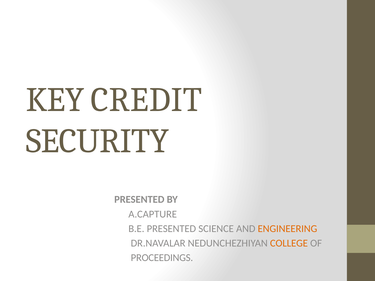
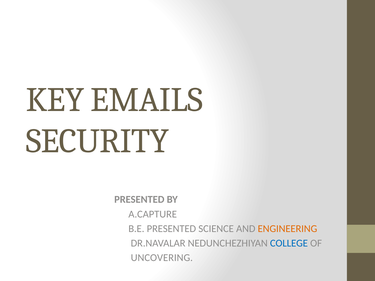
CREDIT: CREDIT -> EMAILS
COLLEGE colour: orange -> blue
PROCEEDINGS: PROCEEDINGS -> UNCOVERING
